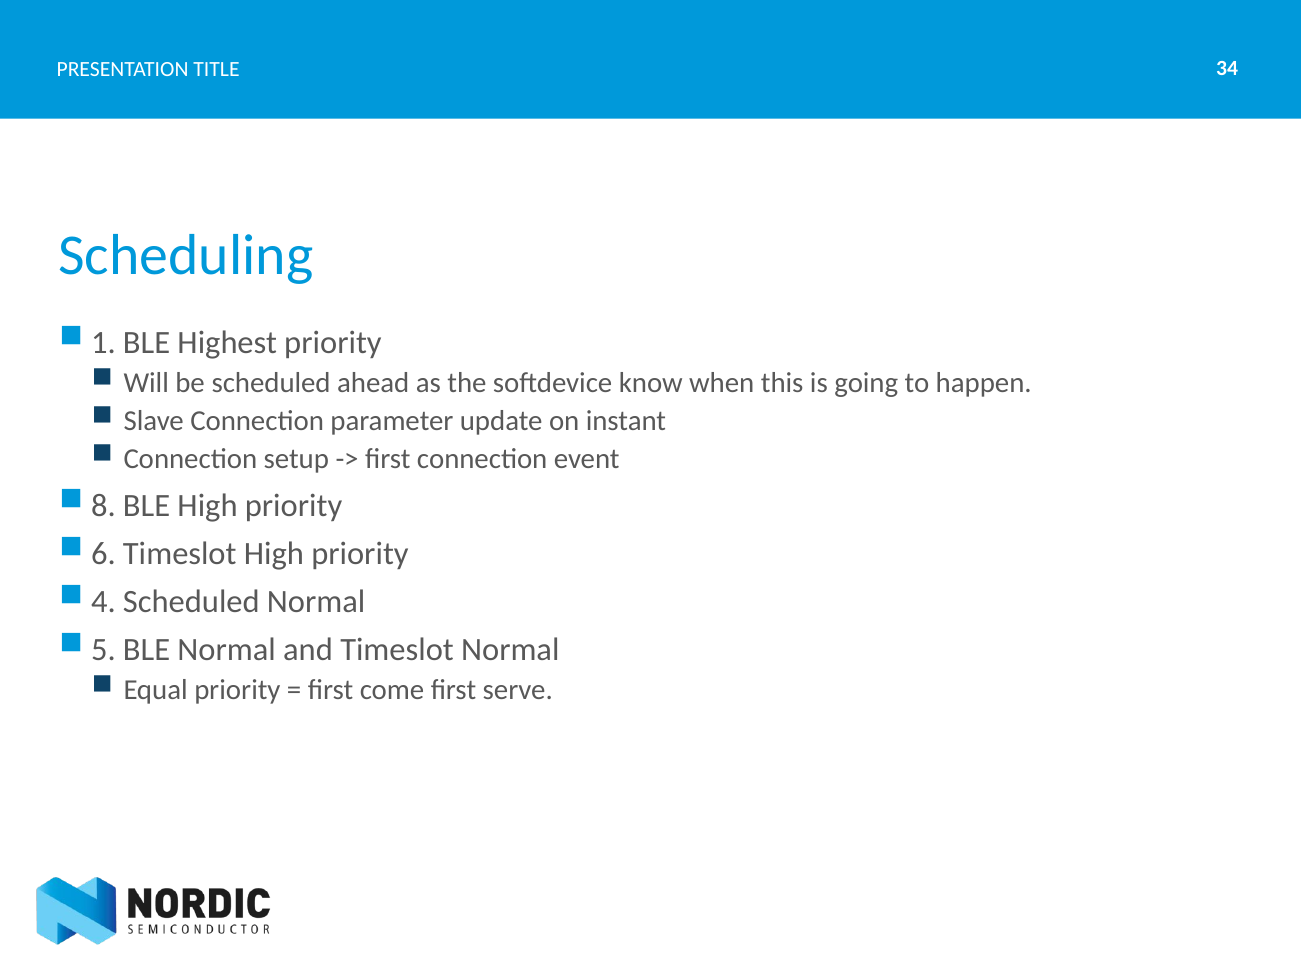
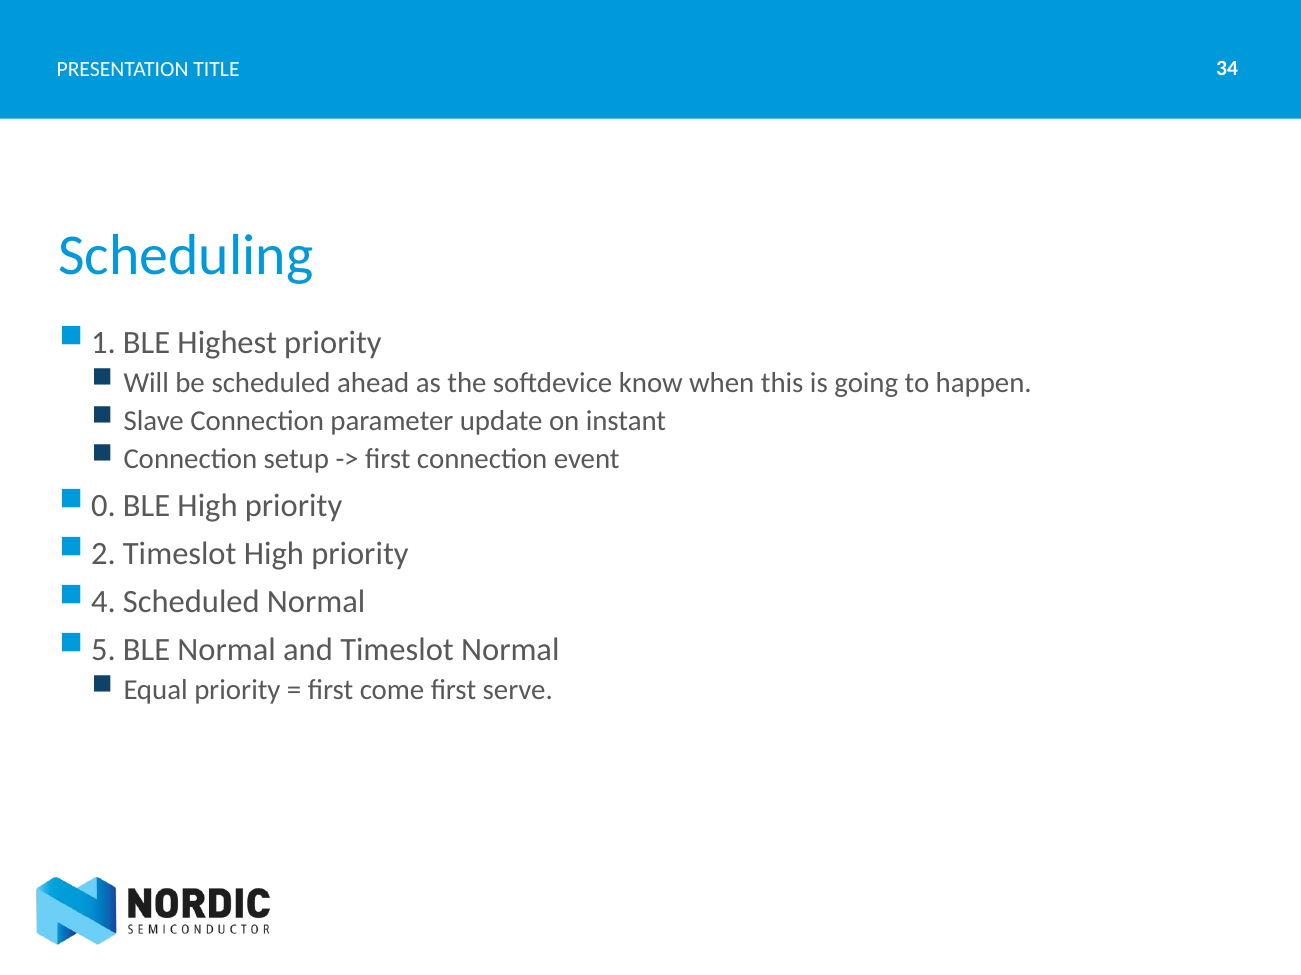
8: 8 -> 0
6: 6 -> 2
